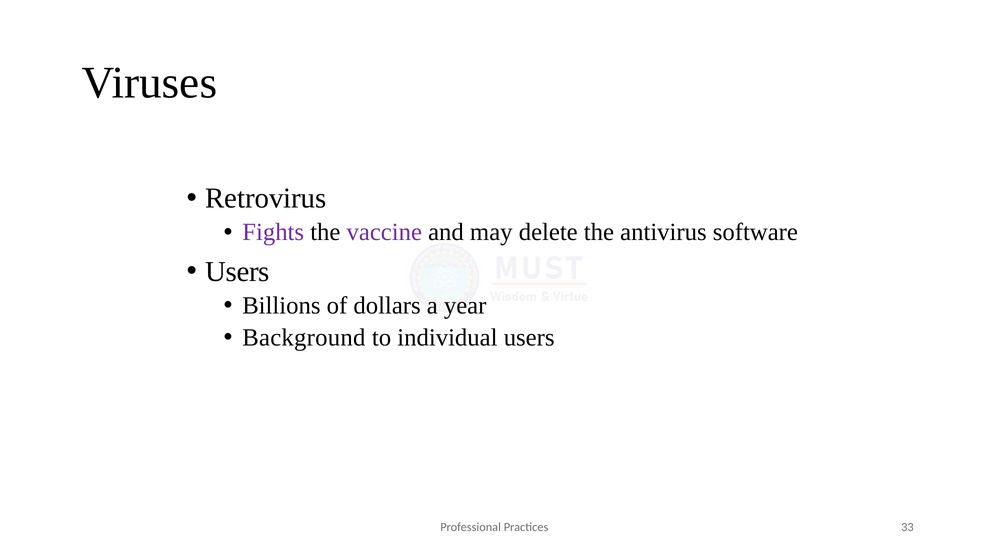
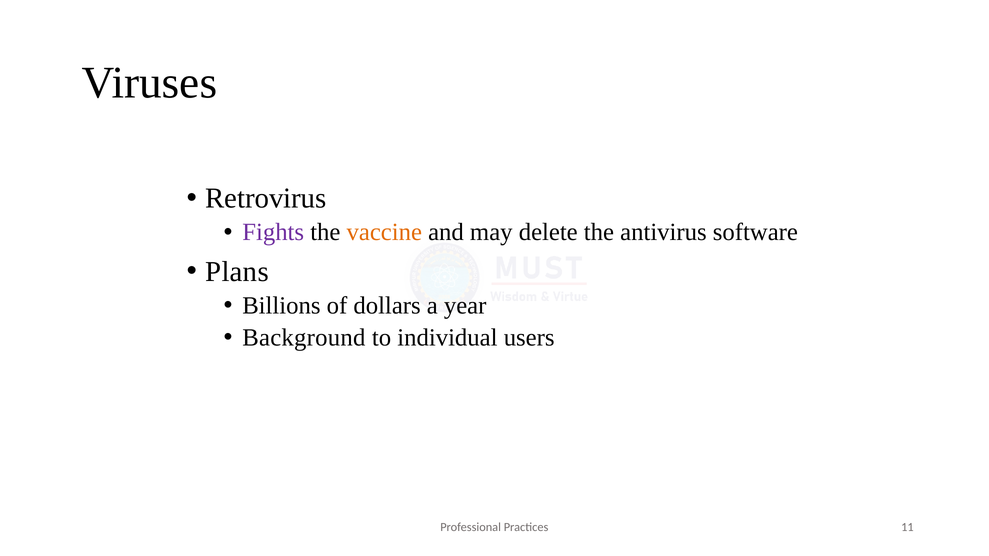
vaccine colour: purple -> orange
Users at (237, 272): Users -> Plans
33: 33 -> 11
